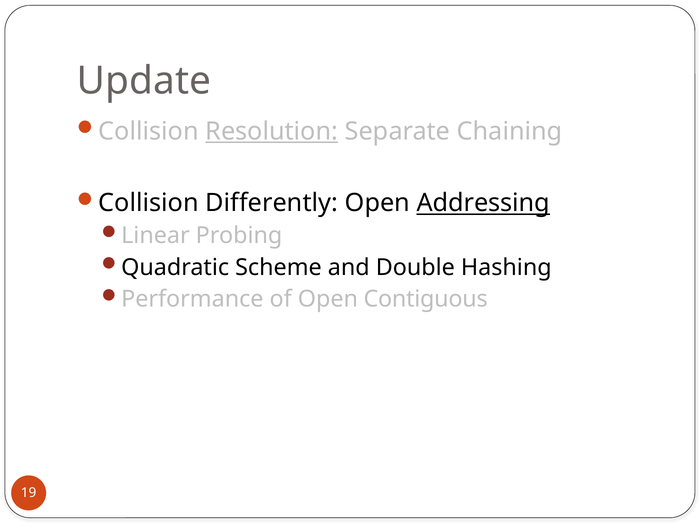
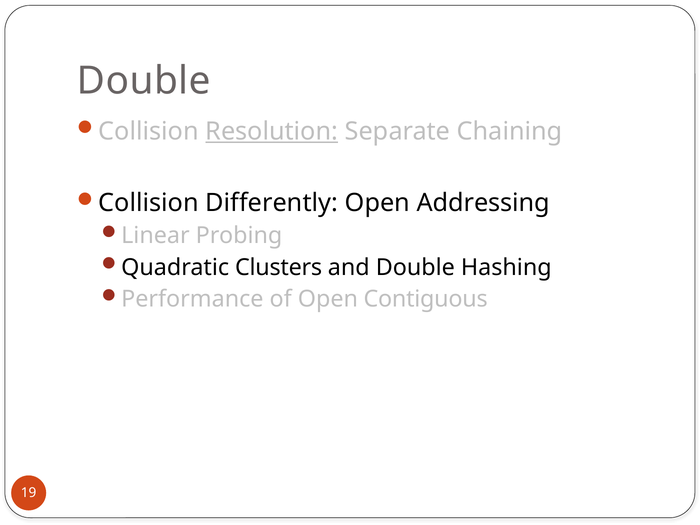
Update at (144, 81): Update -> Double
Addressing underline: present -> none
Scheme: Scheme -> Clusters
